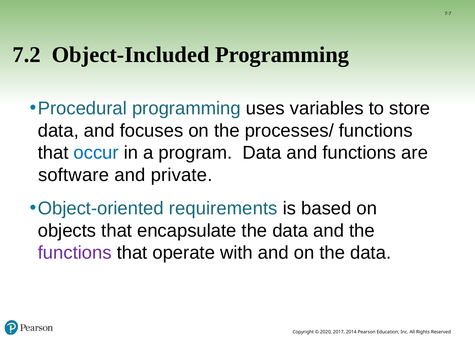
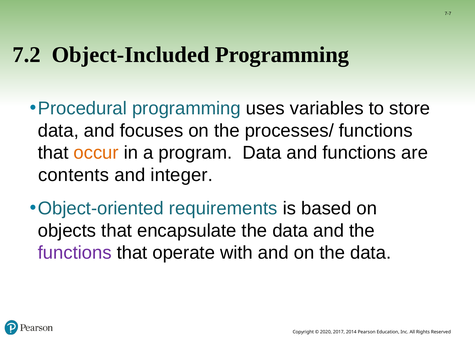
occur colour: blue -> orange
software: software -> contents
private: private -> integer
